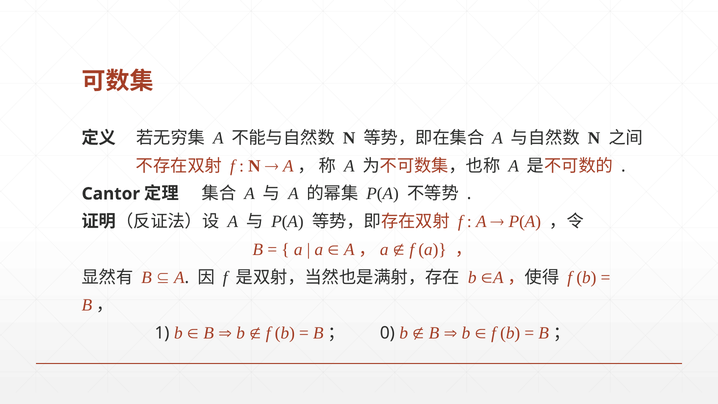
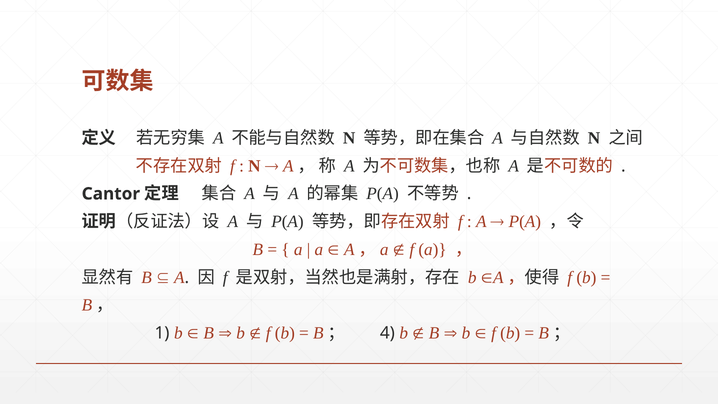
0: 0 -> 4
